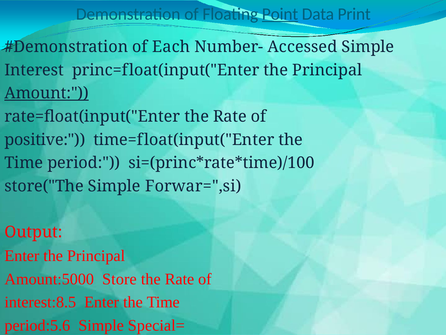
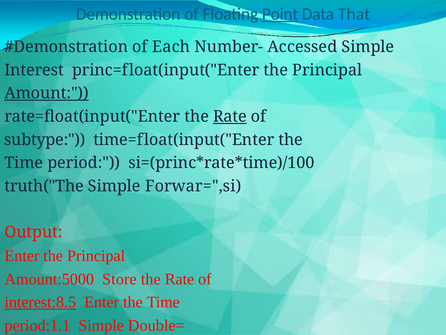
Print: Print -> That
Rate at (230, 116) underline: none -> present
positive: positive -> subtype
store("The: store("The -> truth("The
interest:8.5 underline: none -> present
period:5.6: period:5.6 -> period:1.1
Special=: Special= -> Double=
